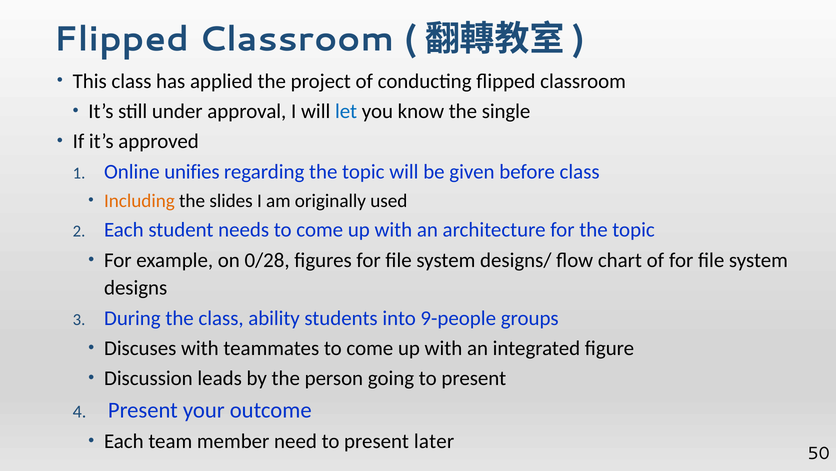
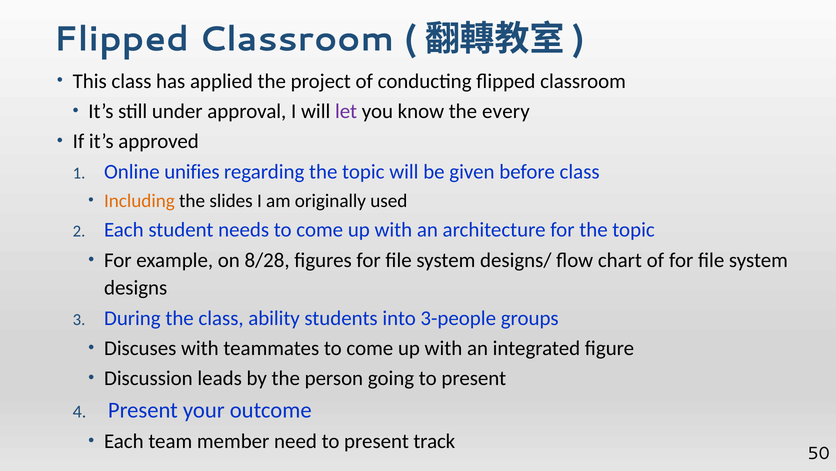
let colour: blue -> purple
single: single -> every
0/28: 0/28 -> 8/28
9-people: 9-people -> 3-people
later: later -> track
